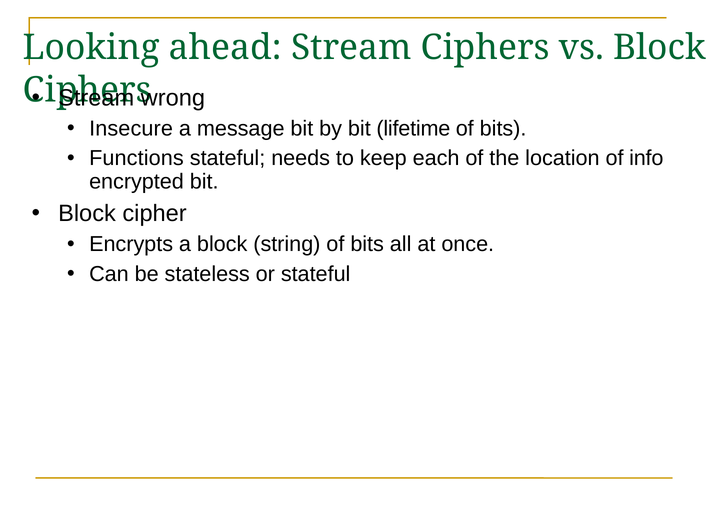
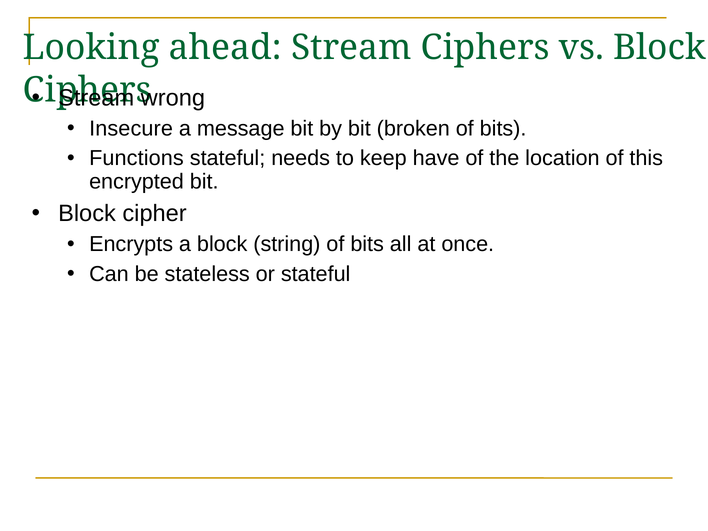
lifetime: lifetime -> broken
each: each -> have
info: info -> this
